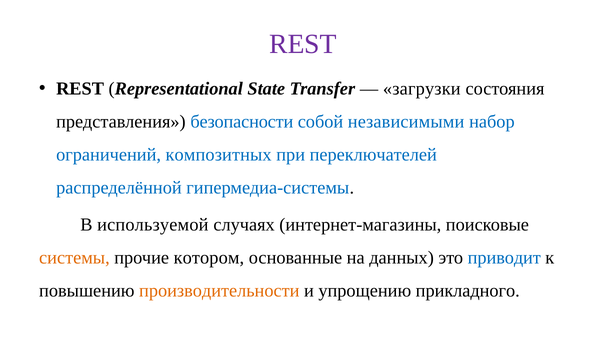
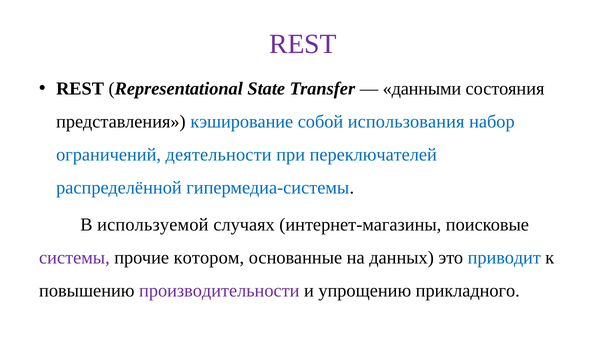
загрузки: загрузки -> данными
безопасности: безопасности -> кэширование
независимыми: независимыми -> использования
композитных: композитных -> деятельности
системы colour: orange -> purple
производительности colour: orange -> purple
